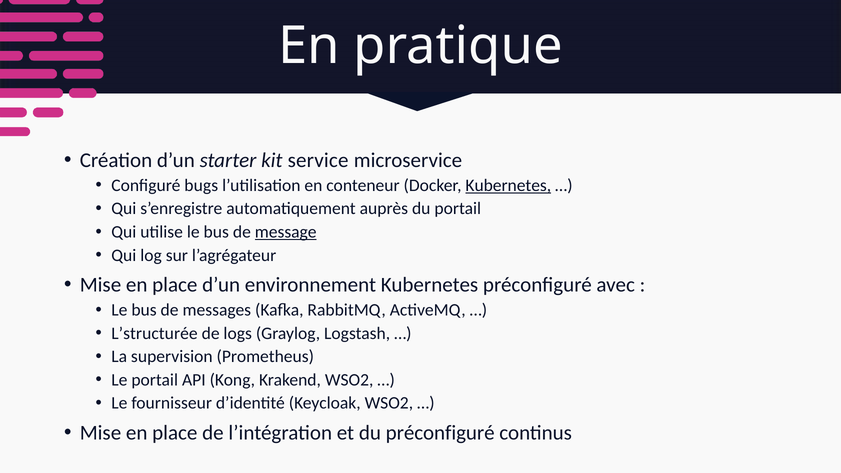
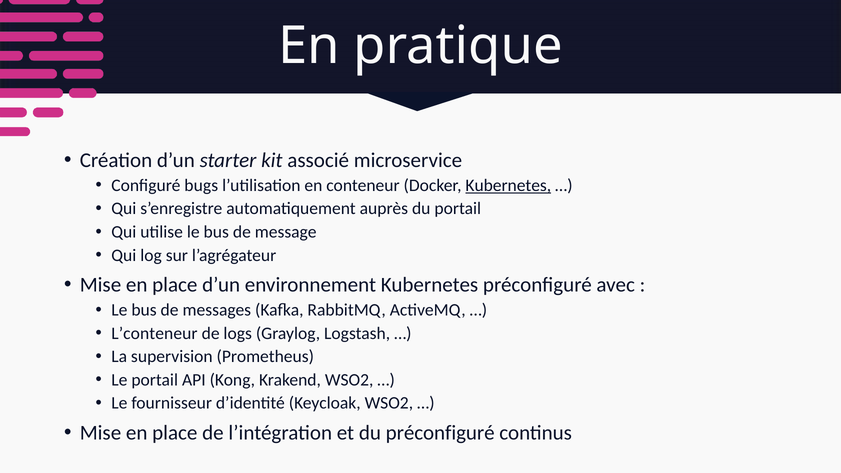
service: service -> associé
message underline: present -> none
L’structurée: L’structurée -> L’conteneur
